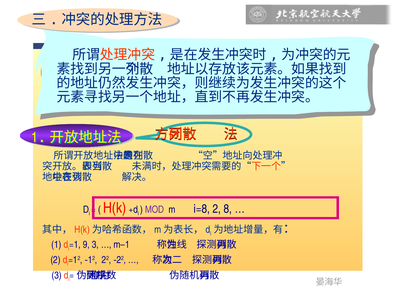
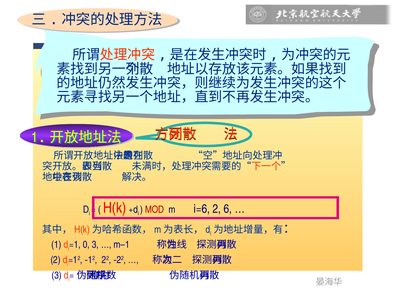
MOD colour: purple -> red
i=8: i=8 -> i=6
8: 8 -> 6
9: 9 -> 0
